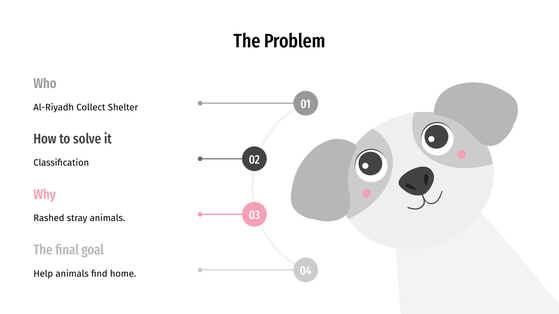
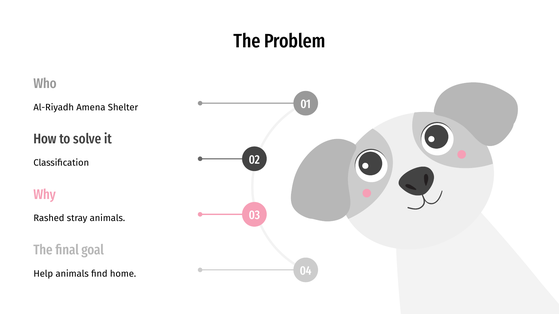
Collect: Collect -> Amena
